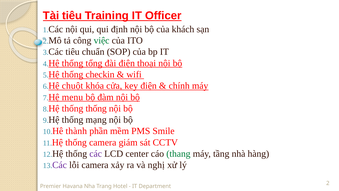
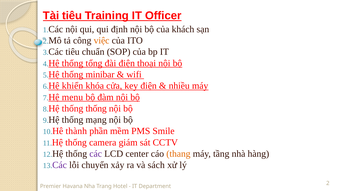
việc colour: green -> orange
checkin: checkin -> minibar
chuột: chuột -> khiển
chính: chính -> nhiều
thang colour: green -> orange
lỗi camera: camera -> chuyển
nghị: nghị -> sách
